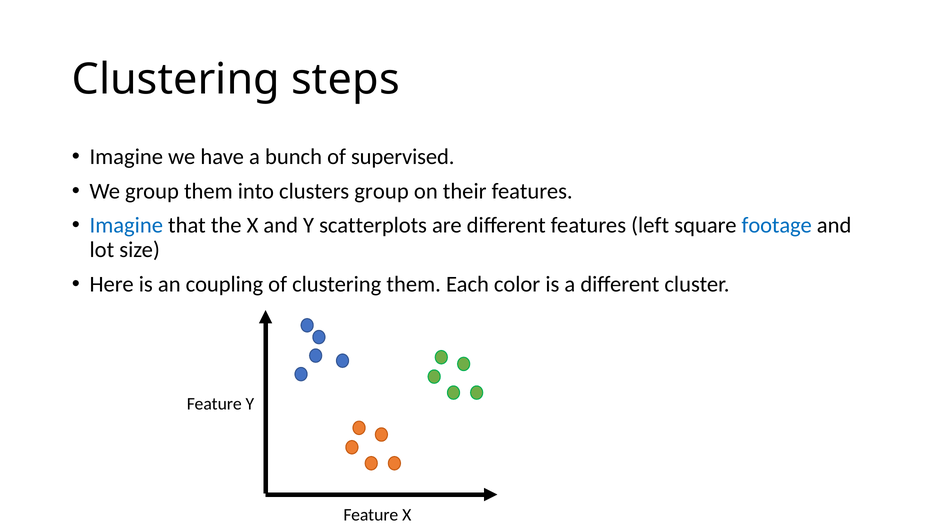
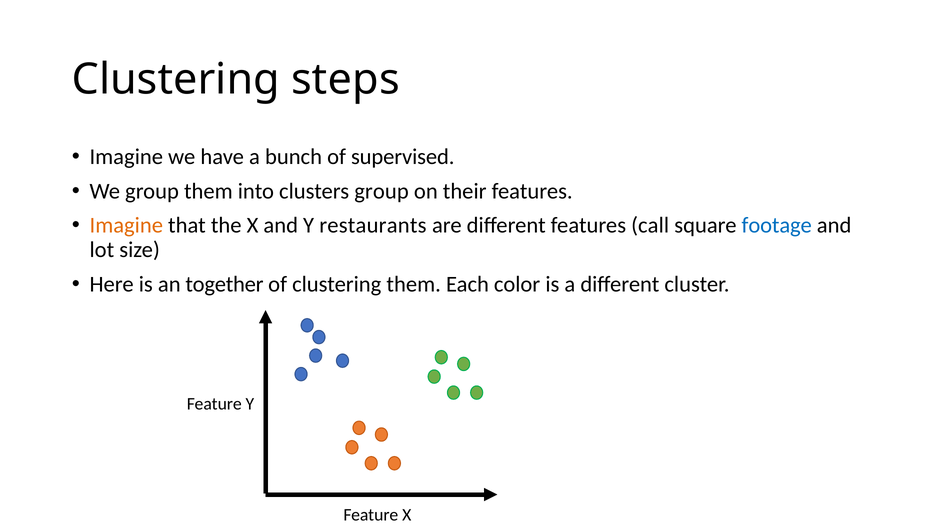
Imagine at (126, 225) colour: blue -> orange
scatterplots: scatterplots -> restaurants
left: left -> call
coupling: coupling -> together
